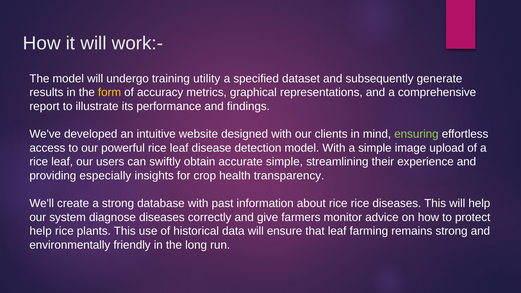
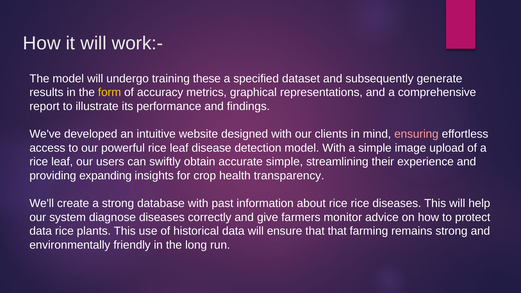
utility: utility -> these
ensuring colour: light green -> pink
especially: especially -> expanding
help at (41, 231): help -> data
that leaf: leaf -> that
